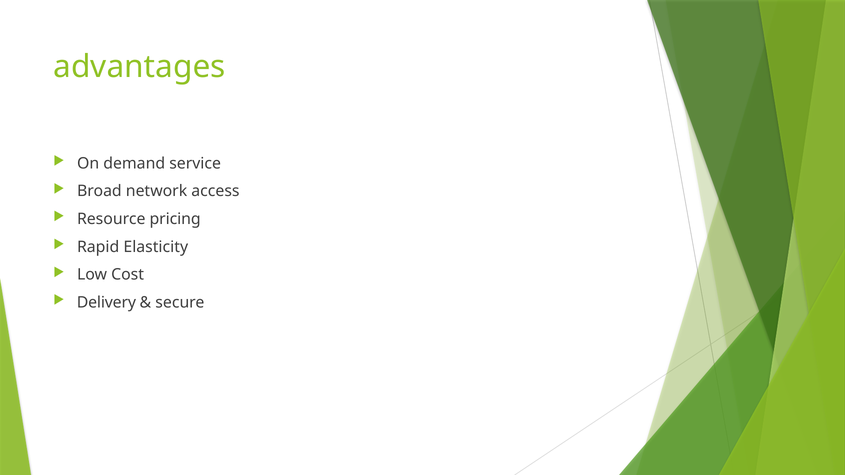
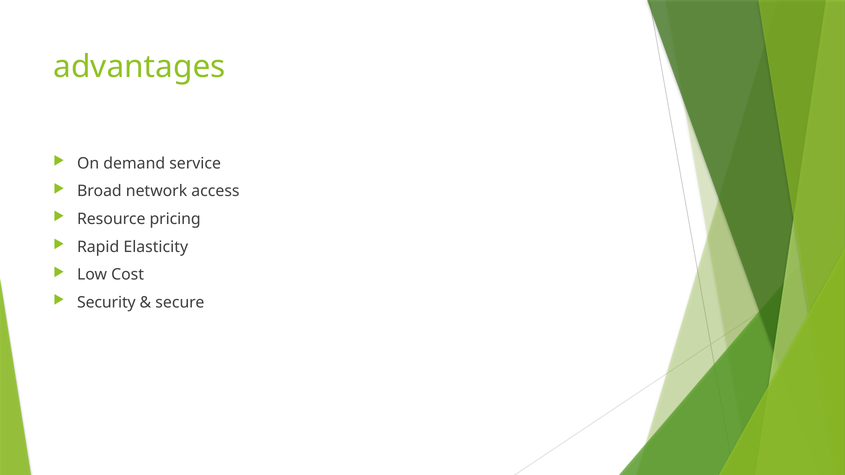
Delivery: Delivery -> Security
